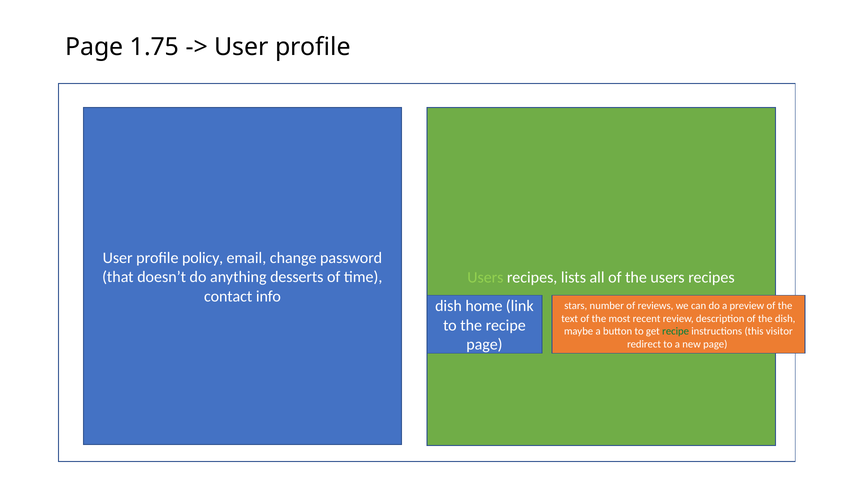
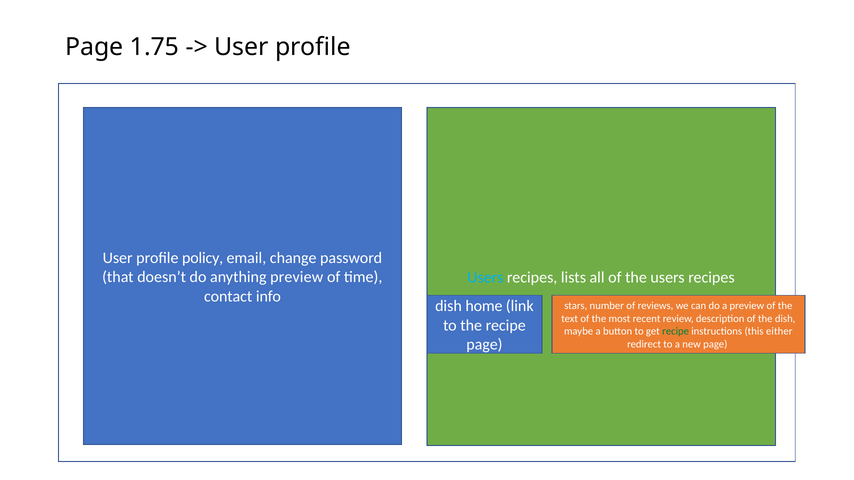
anything desserts: desserts -> preview
Users at (485, 278) colour: light green -> light blue
visitor: visitor -> either
